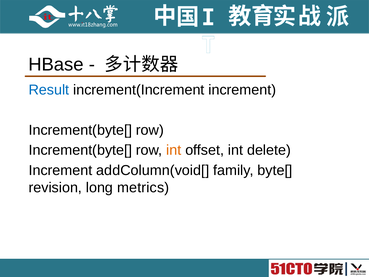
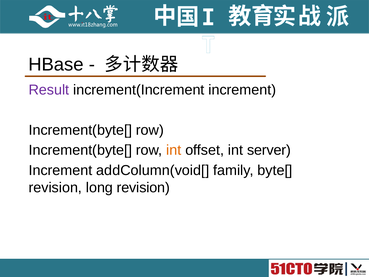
Result colour: blue -> purple
delete: delete -> server
long metrics: metrics -> revision
